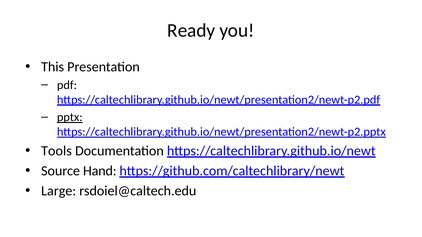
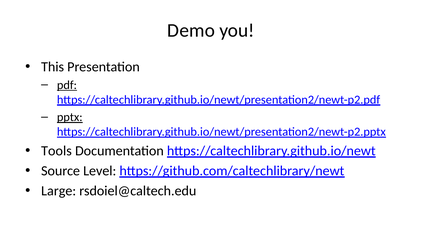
Ready: Ready -> Demo
pdf underline: none -> present
Hand: Hand -> Level
